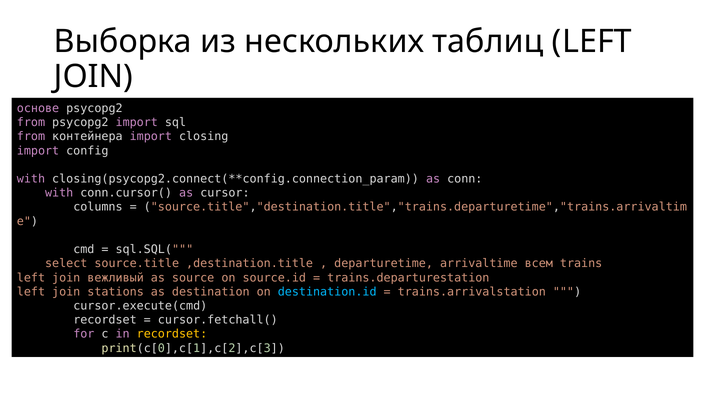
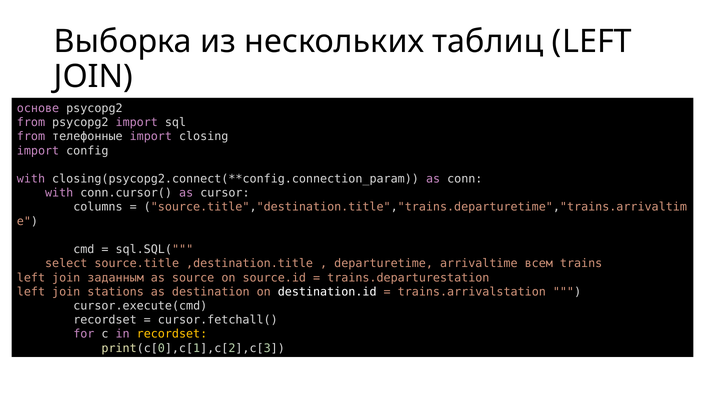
контейнера: контейнера -> телефонные
вежливый: вежливый -> заданным
destination.id colour: light blue -> white
